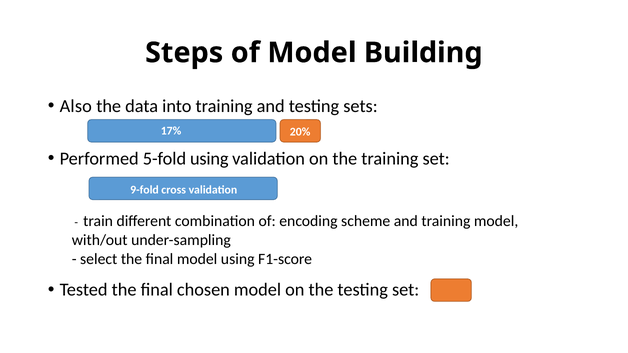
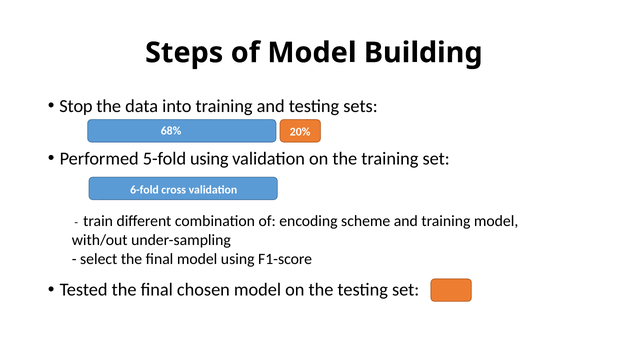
Also: Also -> Stop
17%: 17% -> 68%
9-fold: 9-fold -> 6-fold
